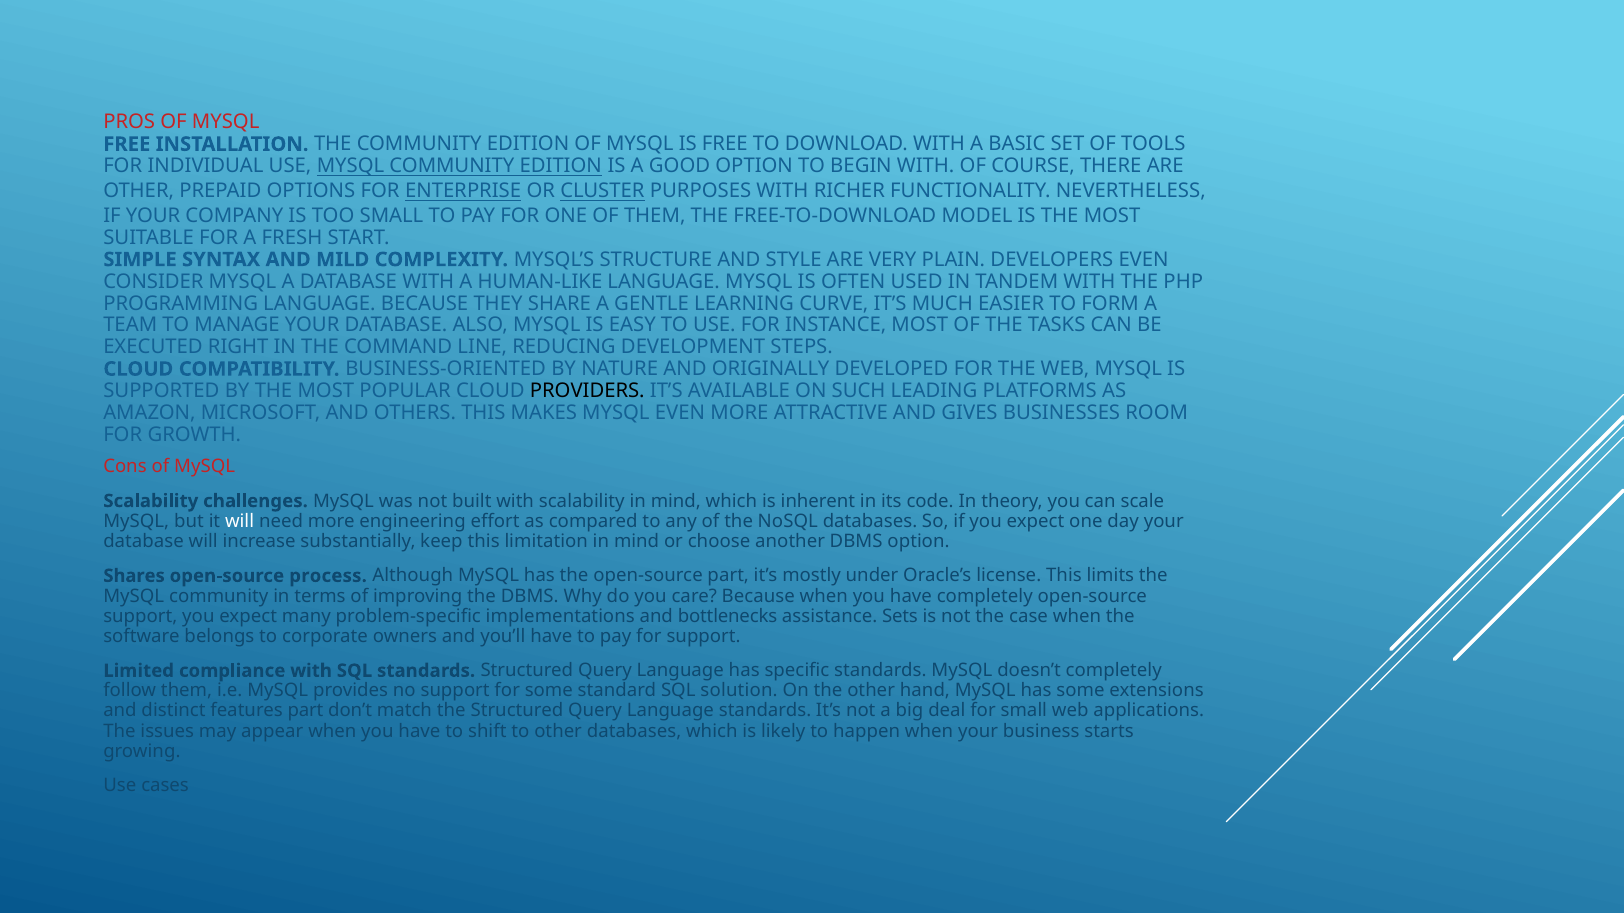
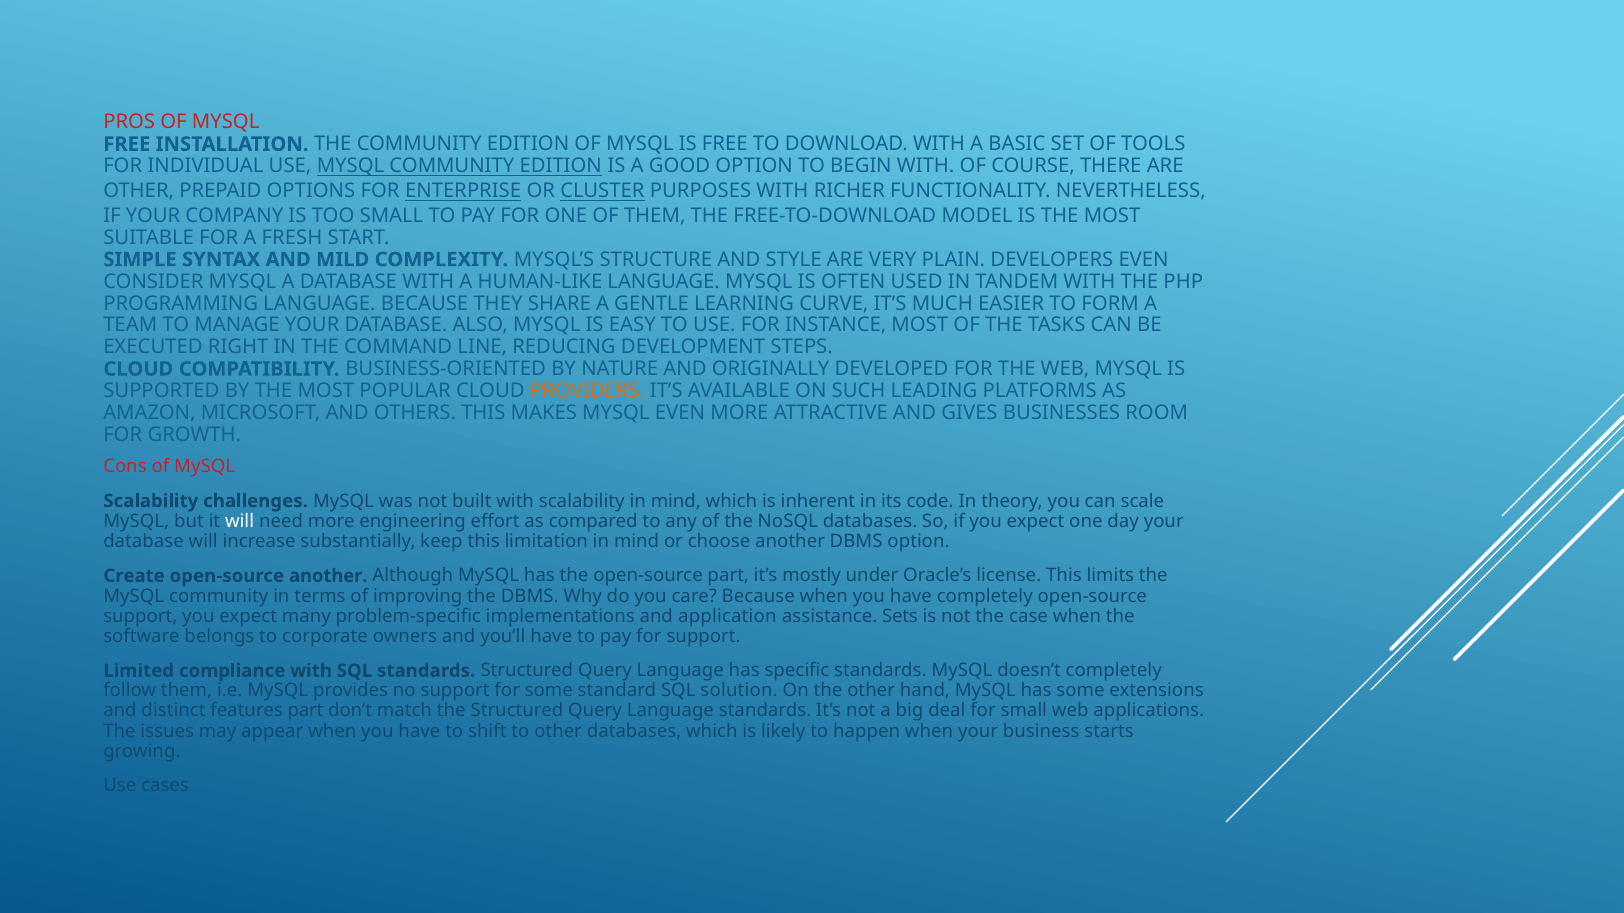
PROVIDERS colour: black -> orange
Shares: Shares -> Create
open-source process: process -> another
bottlenecks: bottlenecks -> application
